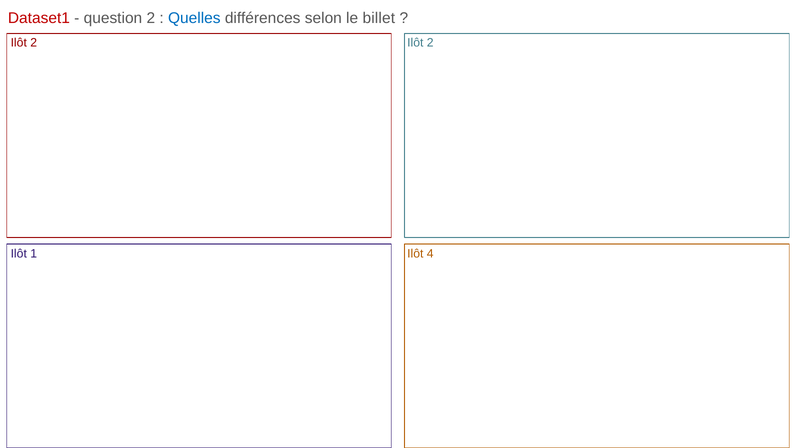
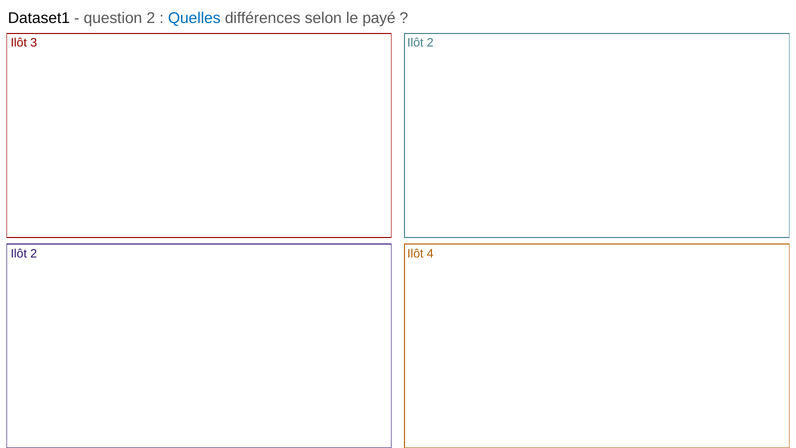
Dataset1 colour: red -> black
billet: billet -> payé
2 at (34, 43): 2 -> 3
1 at (34, 253): 1 -> 2
